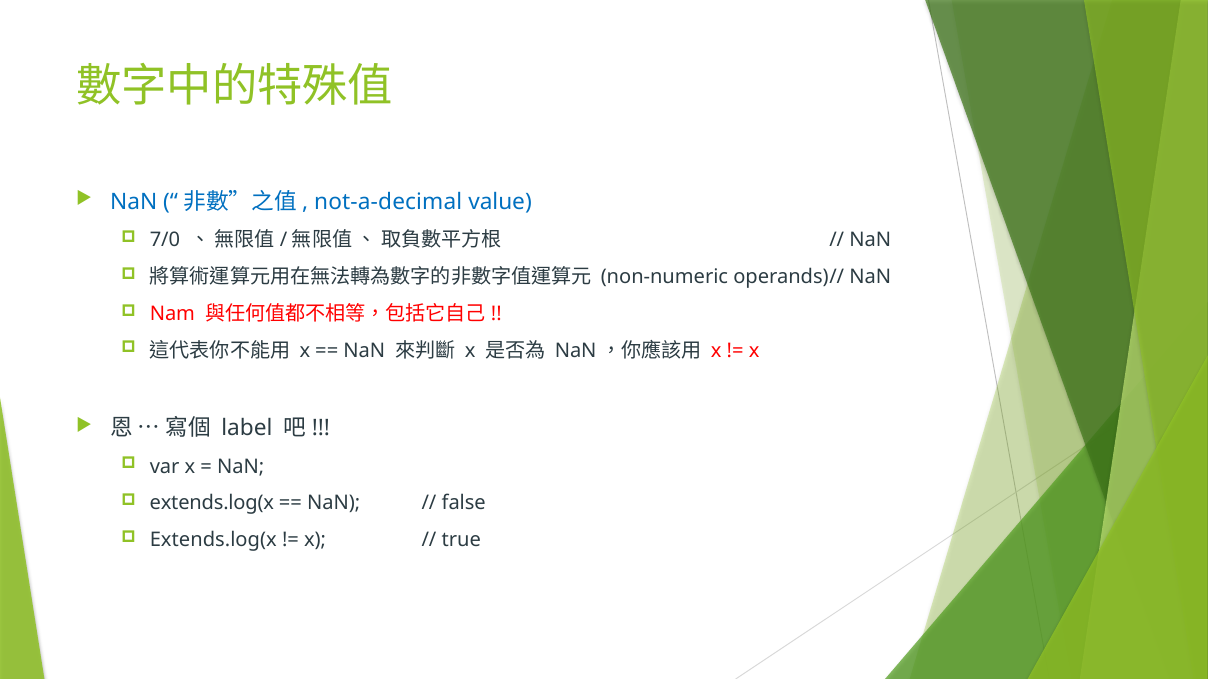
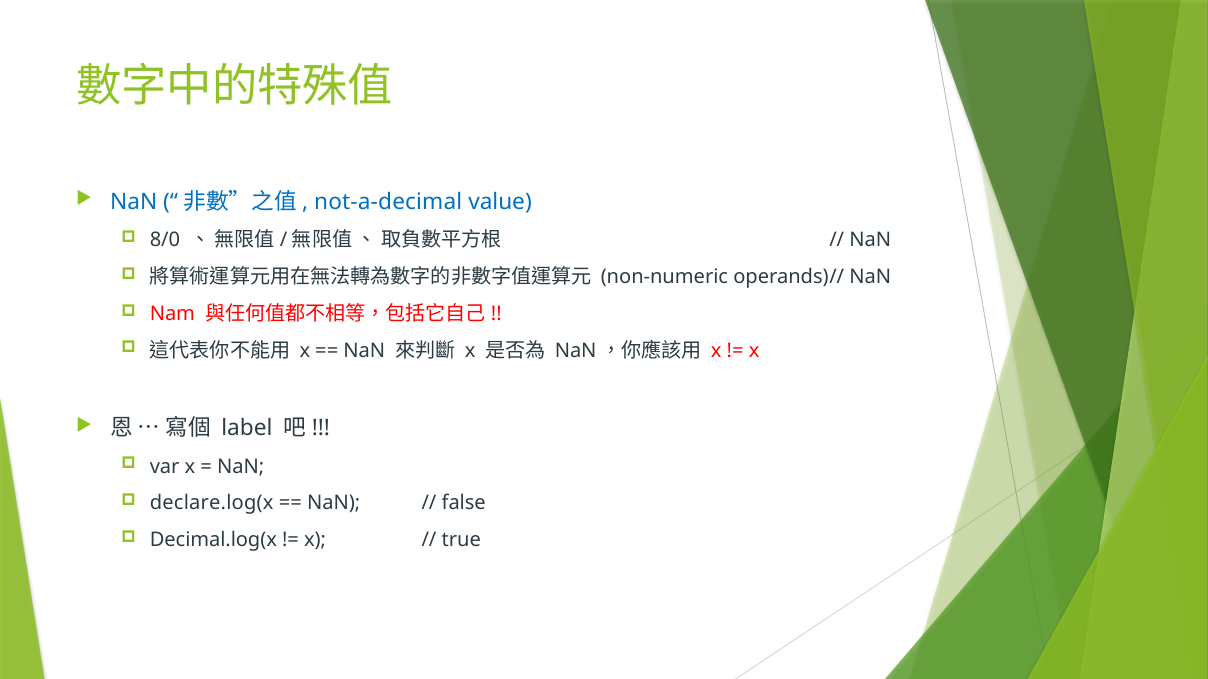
7/0: 7/0 -> 8/0
extends.log(x at (212, 504): extends.log(x -> declare.log(x
Extends.log(x at (213, 540): Extends.log(x -> Decimal.log(x
